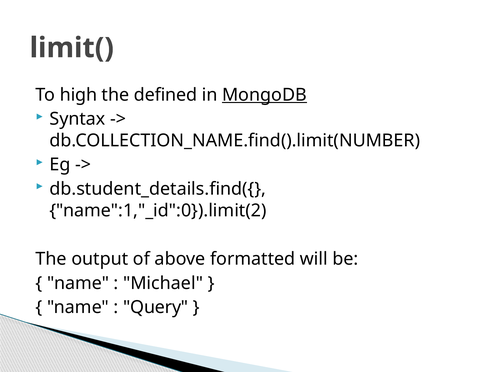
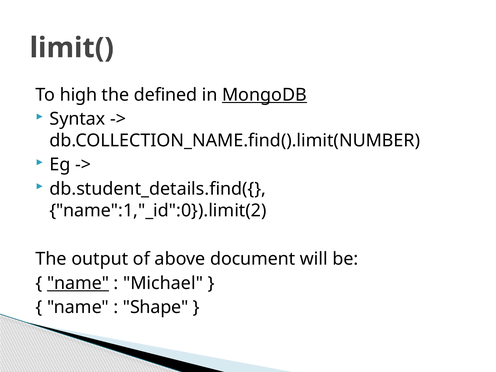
formatted: formatted -> document
name at (78, 283) underline: none -> present
Query: Query -> Shape
